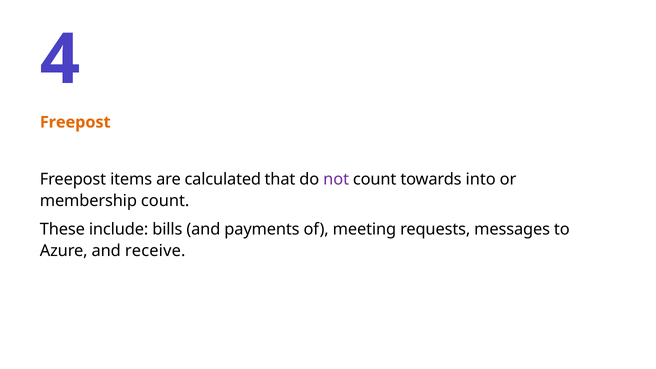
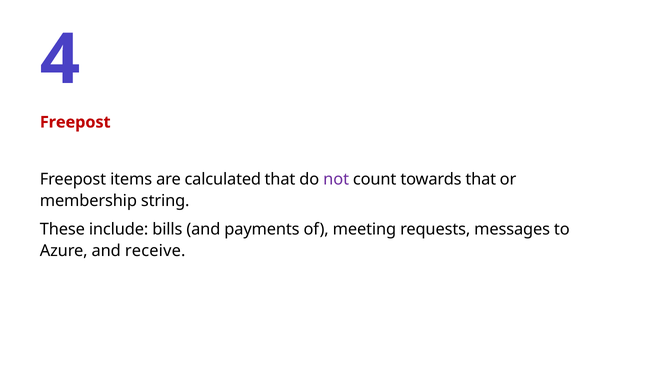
Freepost at (75, 122) colour: orange -> red
towards into: into -> that
membership count: count -> string
